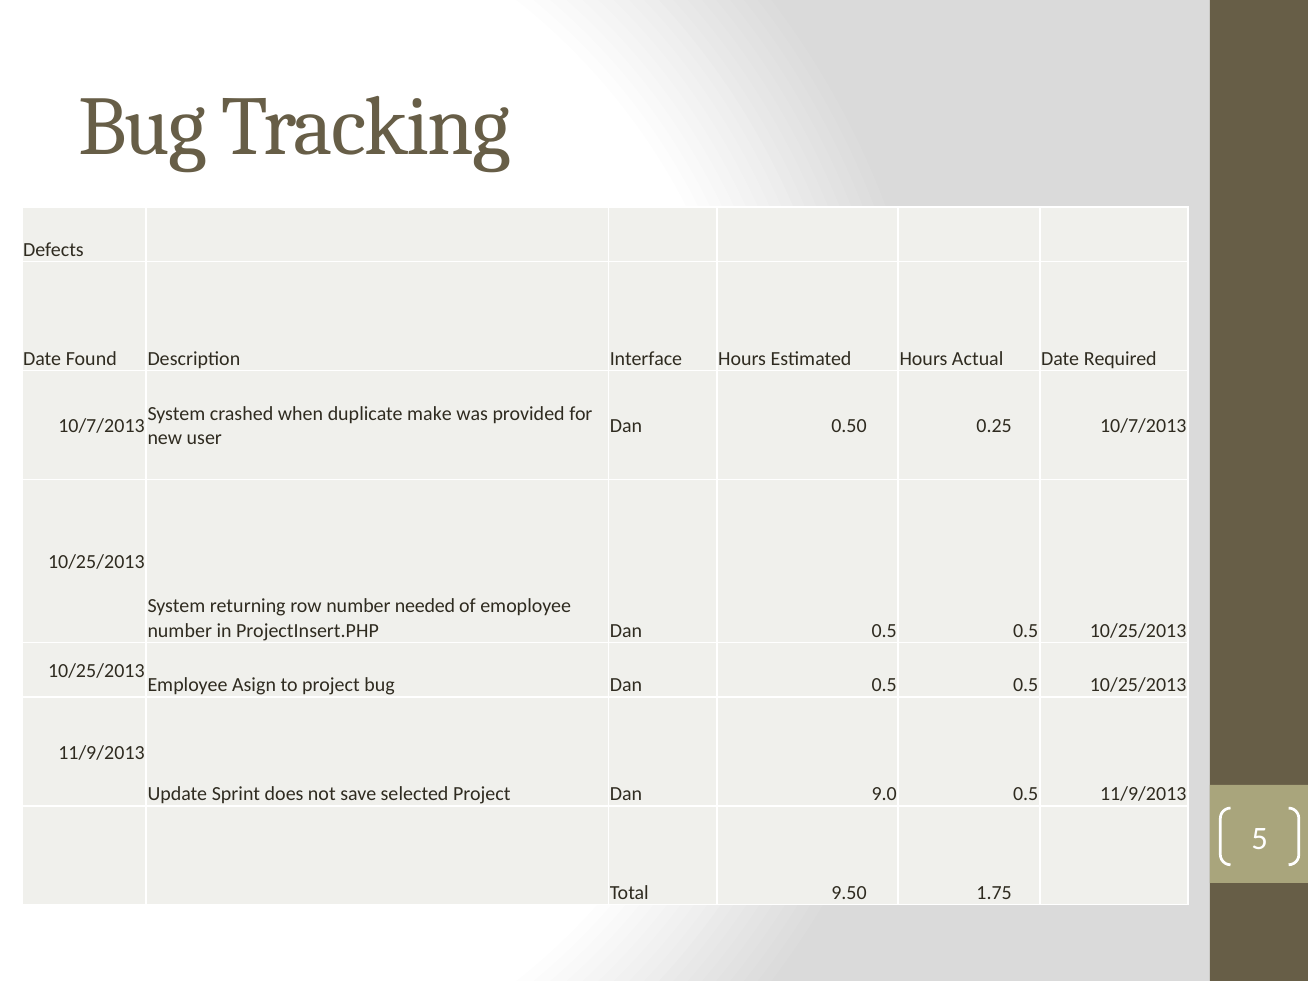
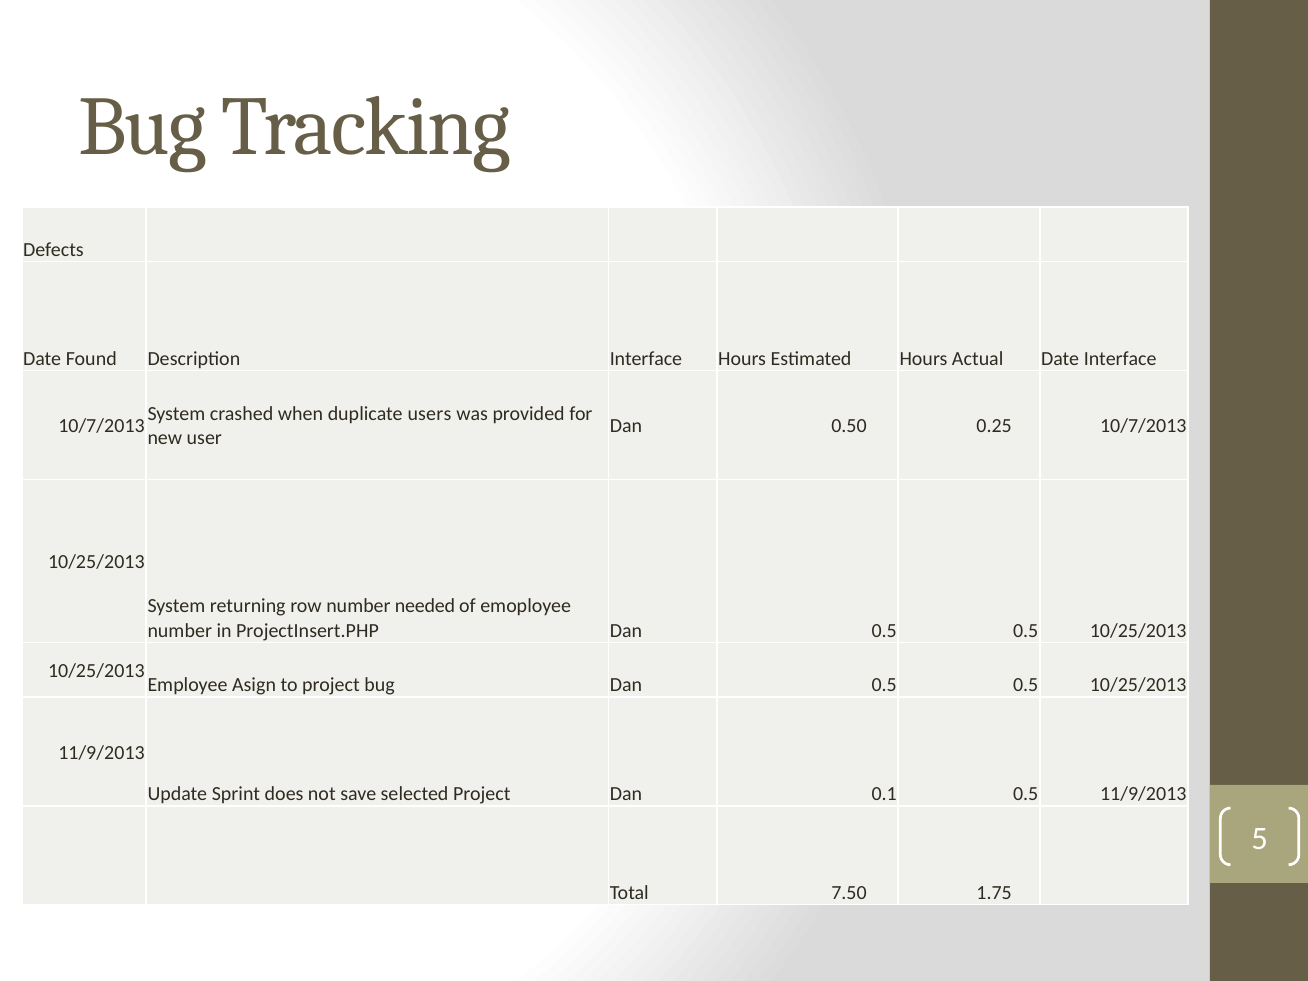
Date Required: Required -> Interface
make: make -> users
9.0: 9.0 -> 0.1
9.50: 9.50 -> 7.50
